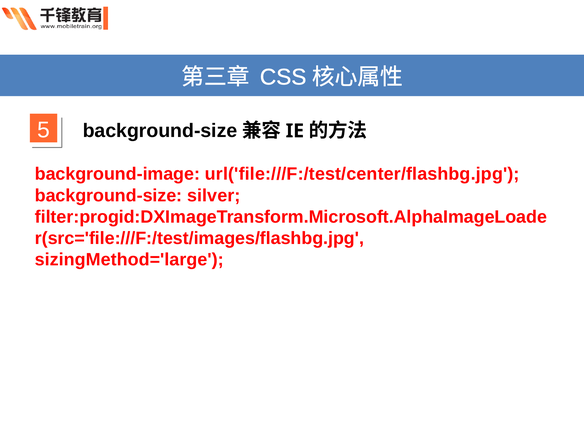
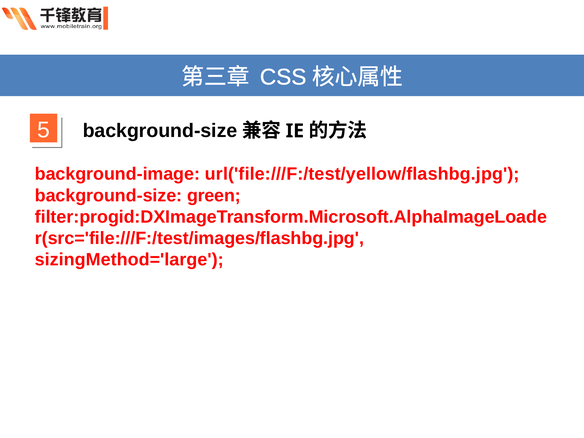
url('file:///F:/test/center/flashbg.jpg: url('file:///F:/test/center/flashbg.jpg -> url('file:///F:/test/yellow/flashbg.jpg
silver: silver -> green
